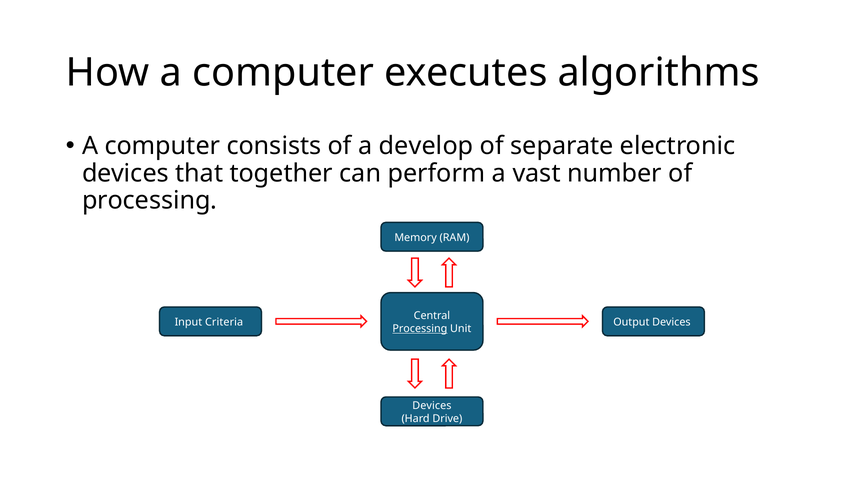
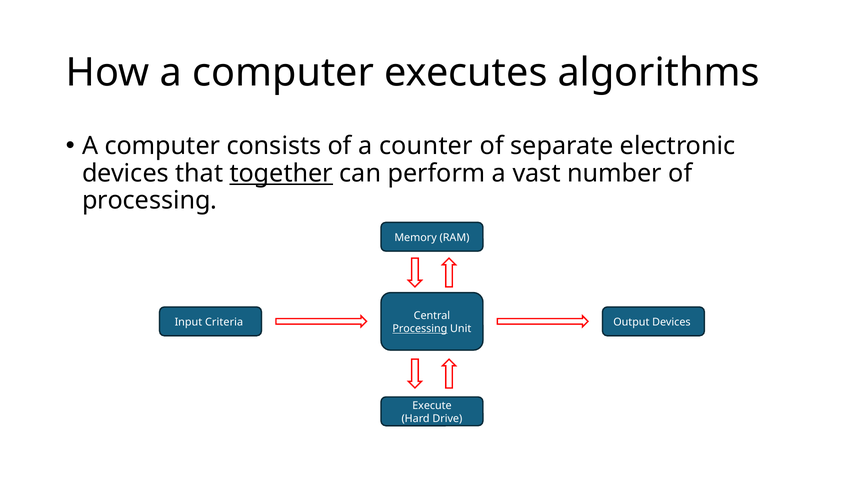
develop: develop -> counter
together underline: none -> present
Devices at (432, 406): Devices -> Execute
